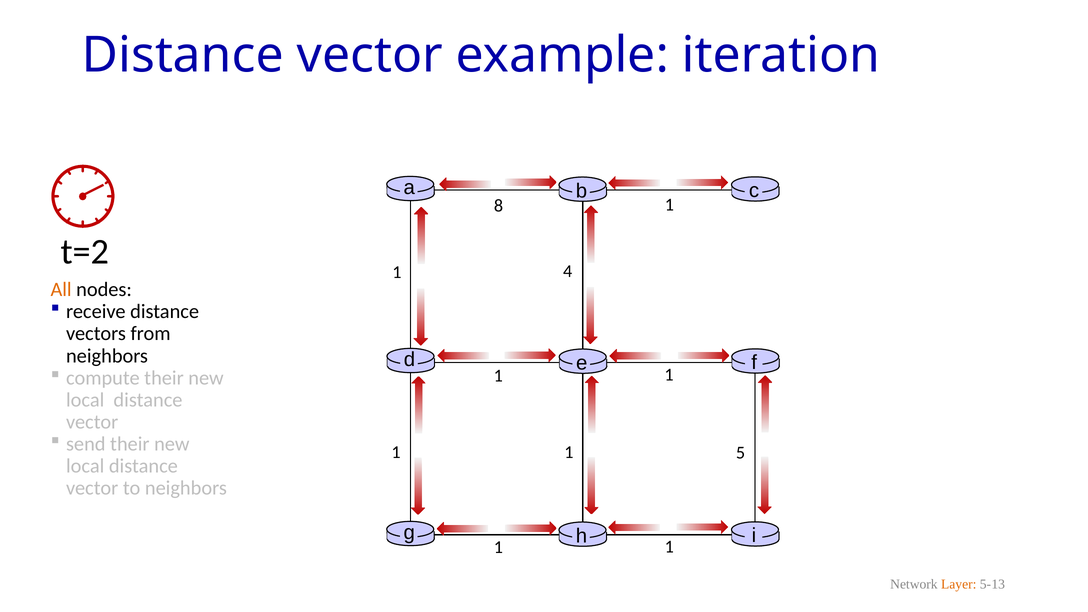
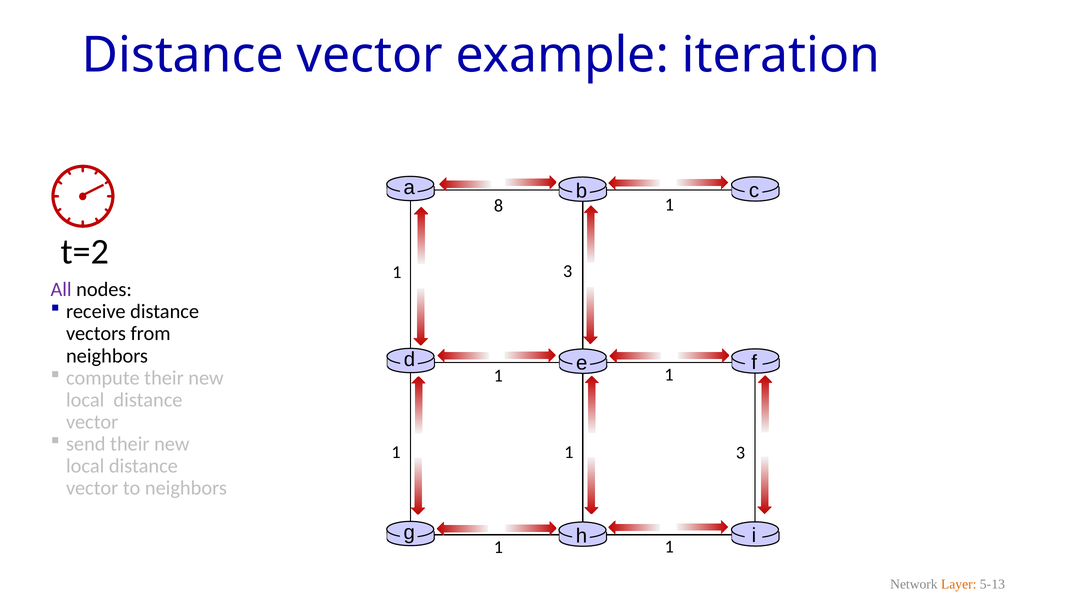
4 at (568, 271): 4 -> 3
All colour: orange -> purple
1 1 5: 5 -> 3
